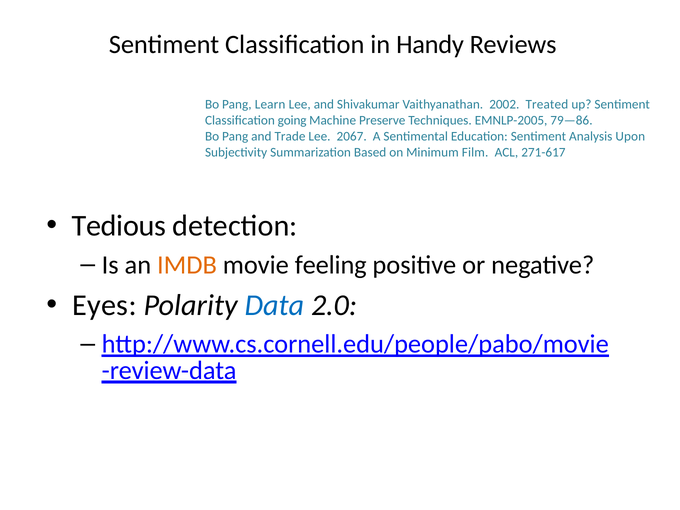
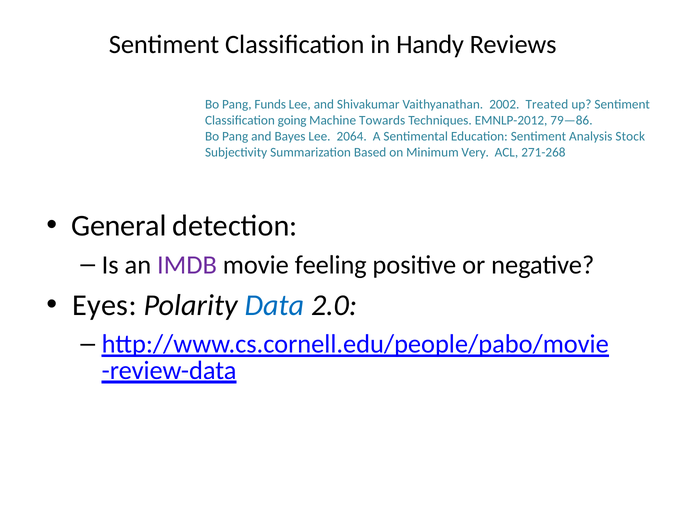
Learn: Learn -> Funds
Preserve: Preserve -> Towards
EMNLP-2005: EMNLP-2005 -> EMNLP-2012
Trade: Trade -> Bayes
2067: 2067 -> 2064
Upon: Upon -> Stock
Film: Film -> Very
271-617: 271-617 -> 271-268
Tedious: Tedious -> General
IMDB colour: orange -> purple
